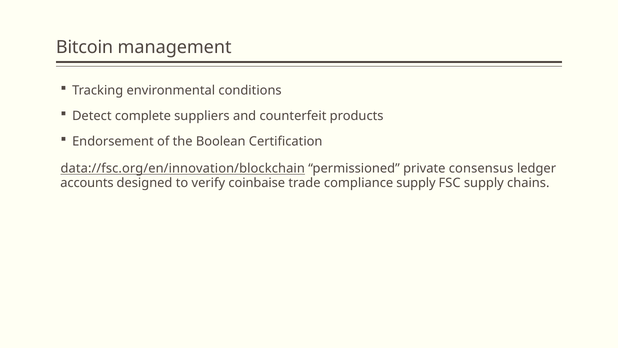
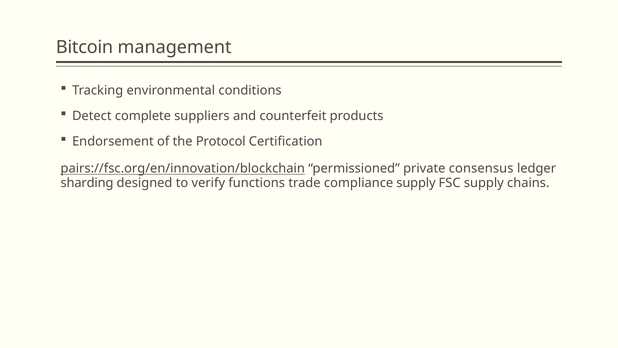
Boolean: Boolean -> Protocol
data://fsc.org/en/innovation/blockchain: data://fsc.org/en/innovation/blockchain -> pairs://fsc.org/en/innovation/blockchain
accounts: accounts -> sharding
coinbaise: coinbaise -> functions
